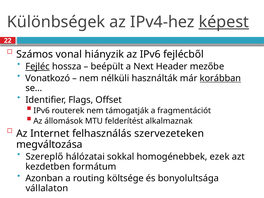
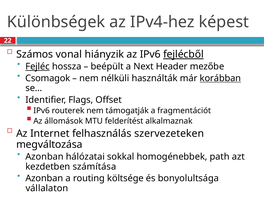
képest underline: present -> none
fejlécből underline: none -> present
Vonatkozó: Vonatkozó -> Csomagok
Szereplő at (44, 157): Szereplő -> Azonban
ezek: ezek -> path
formátum: formátum -> számítása
